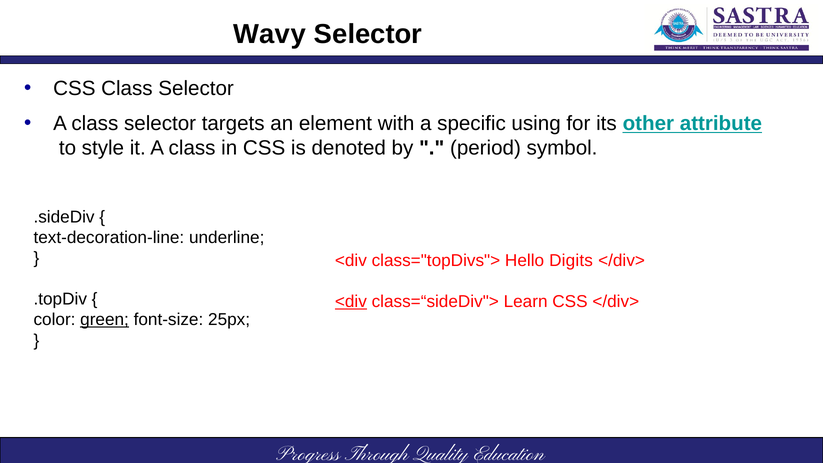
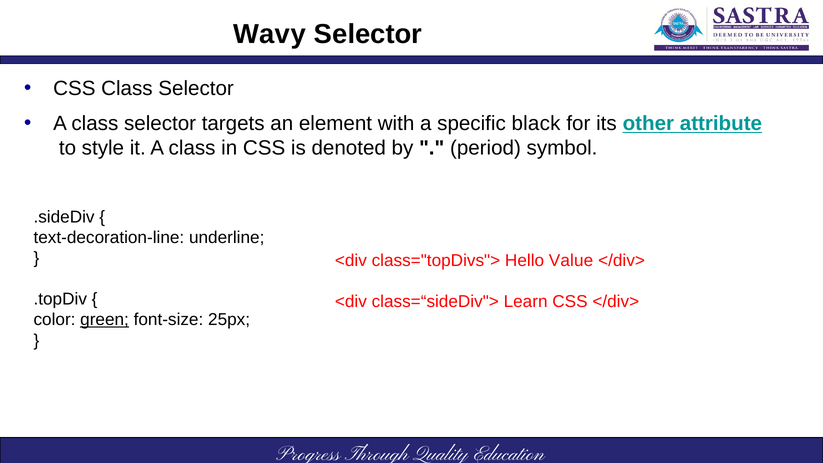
using: using -> black
Digits: Digits -> Value
<div at (351, 302) underline: present -> none
